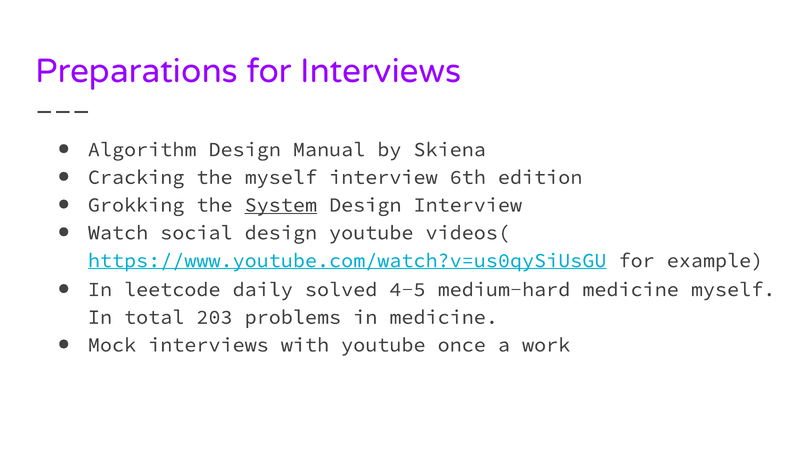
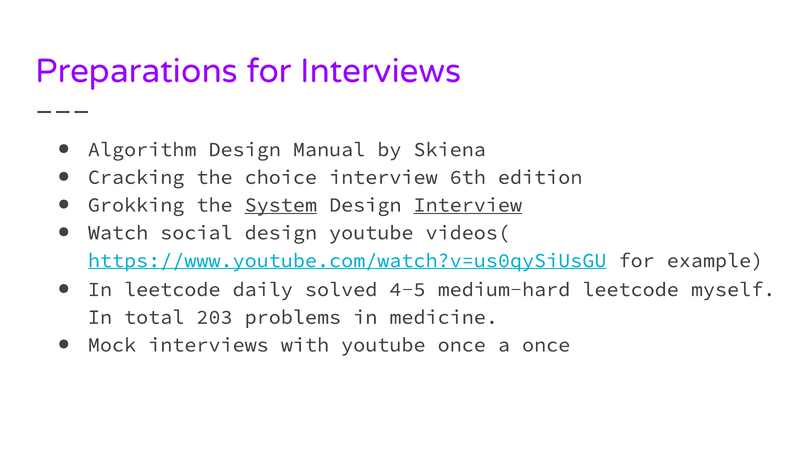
the myself: myself -> choice
Interview at (468, 205) underline: none -> present
medium-hard medicine: medicine -> leetcode
a work: work -> once
